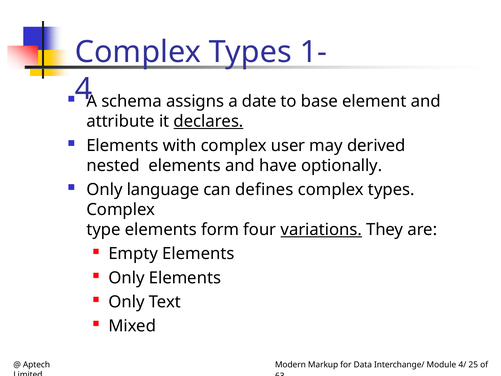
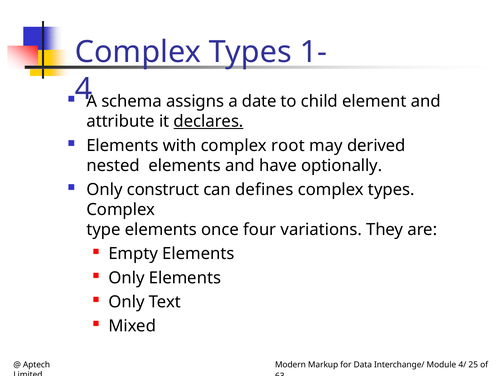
base: base -> child
user: user -> root
language: language -> construct
form: form -> once
variations underline: present -> none
